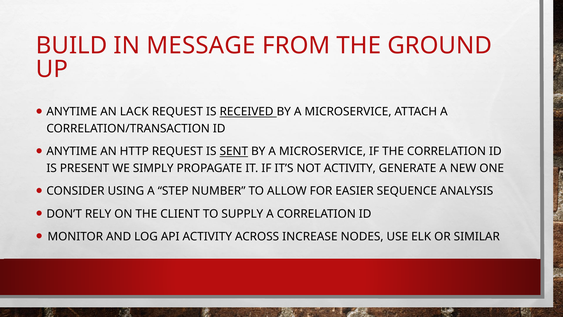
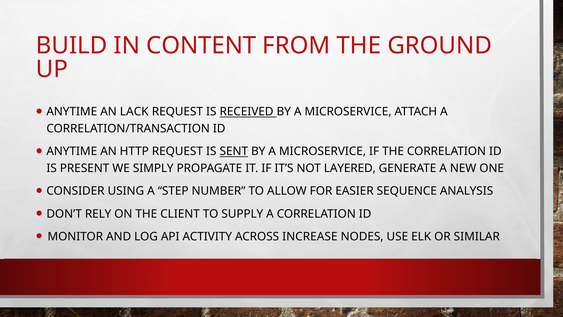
MESSAGE: MESSAGE -> CONTENT
NOT ACTIVITY: ACTIVITY -> LAYERED
